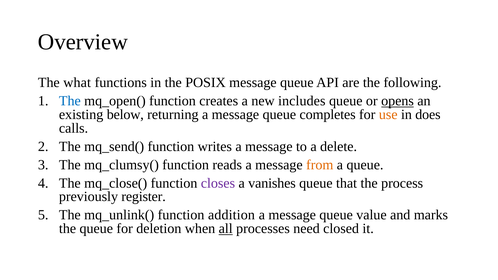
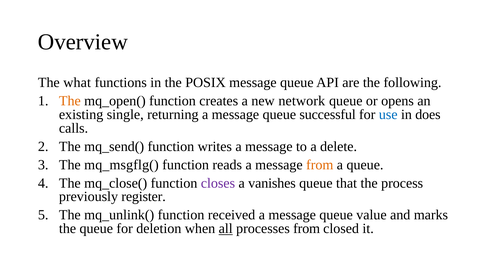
The at (70, 101) colour: blue -> orange
includes: includes -> network
opens underline: present -> none
below: below -> single
completes: completes -> successful
use colour: orange -> blue
mq_clumsy(: mq_clumsy( -> mq_msgflg(
addition: addition -> received
processes need: need -> from
